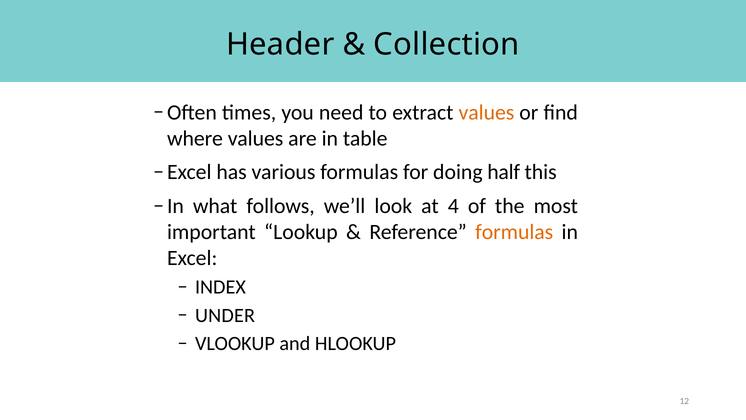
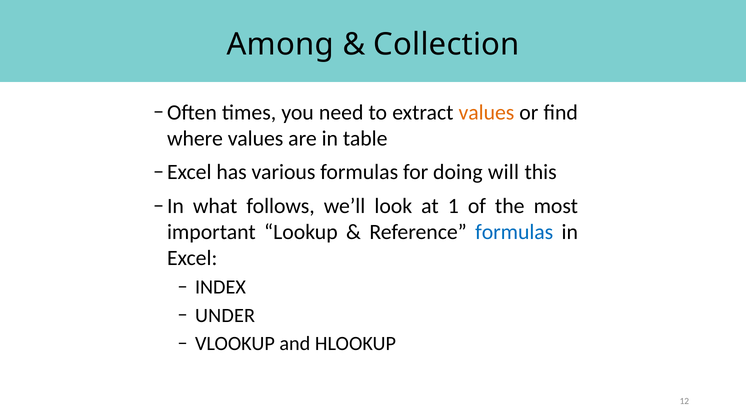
Header: Header -> Among
half: half -> will
4: 4 -> 1
formulas at (514, 232) colour: orange -> blue
